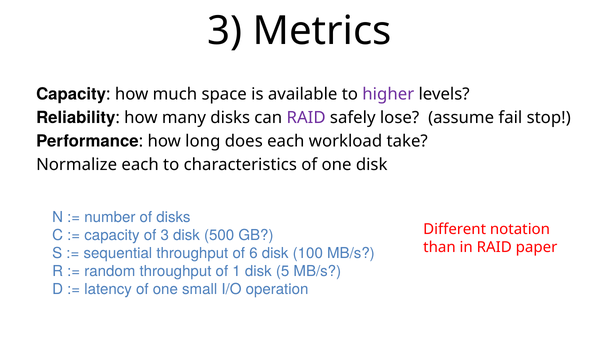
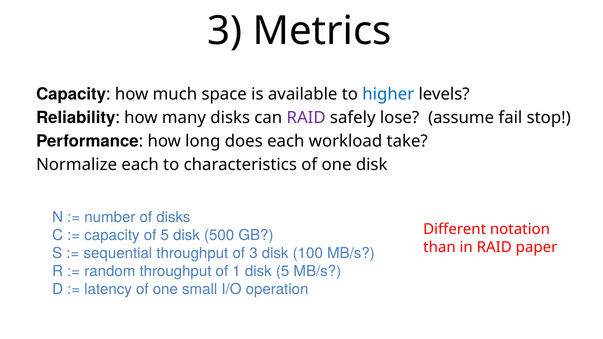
higher colour: purple -> blue
of 3: 3 -> 5
of 6: 6 -> 3
